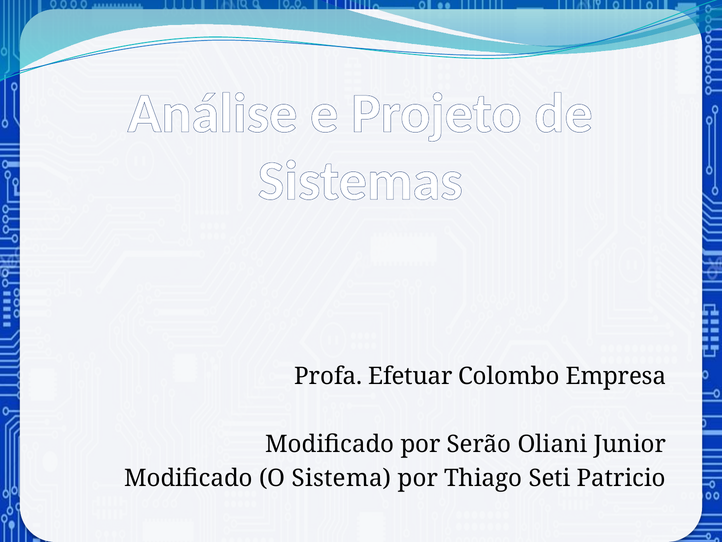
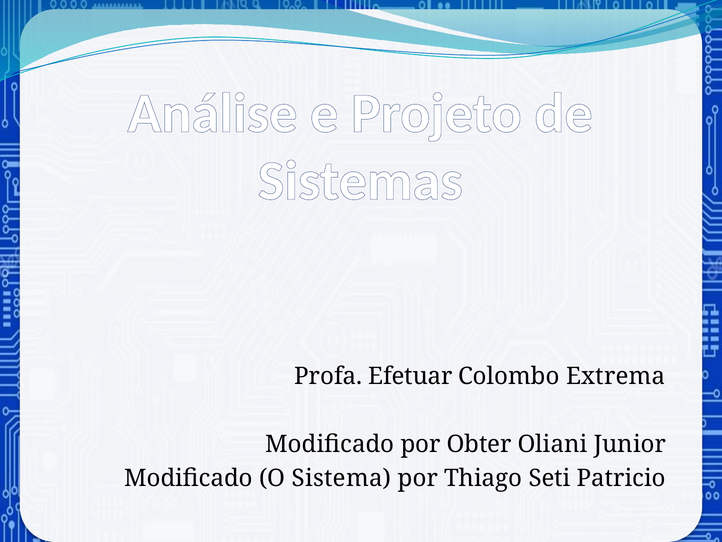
Empresa: Empresa -> Extrema
Serão: Serão -> Obter
